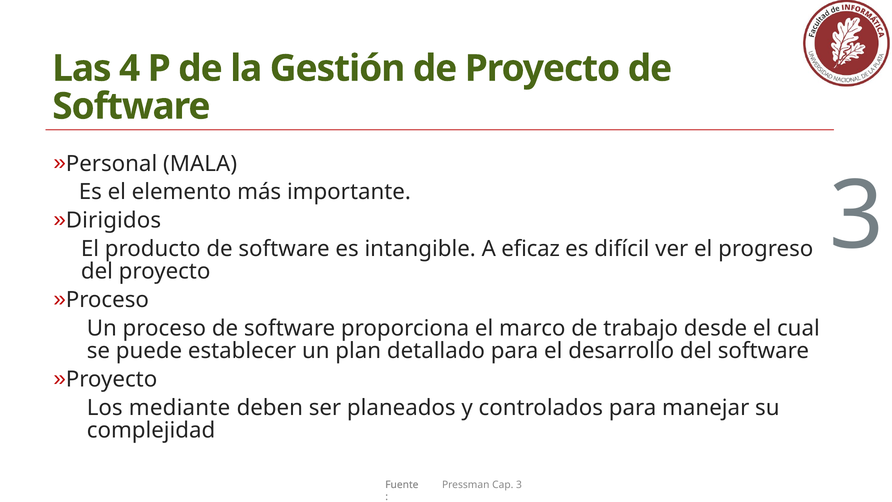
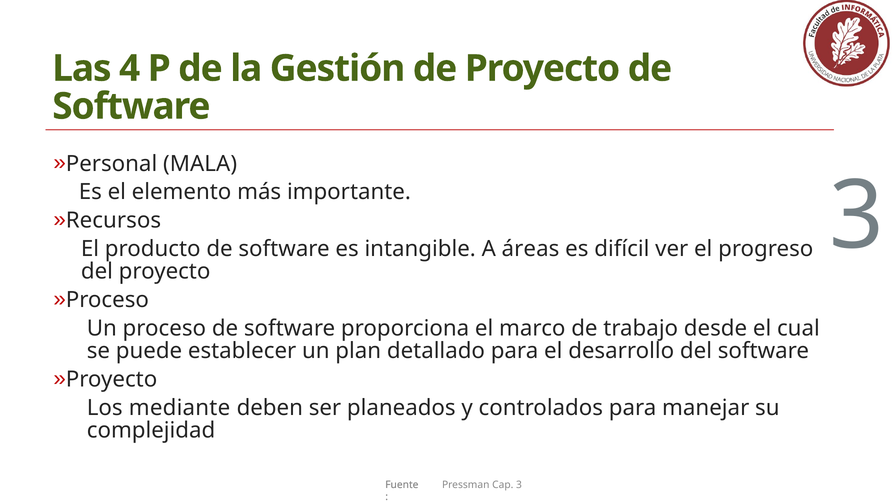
Dirigidos: Dirigidos -> Recursos
eficaz: eficaz -> áreas
